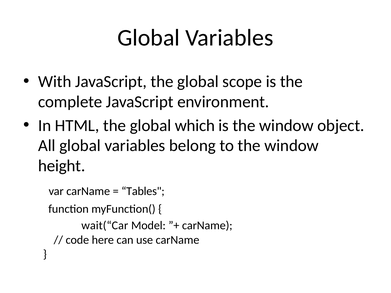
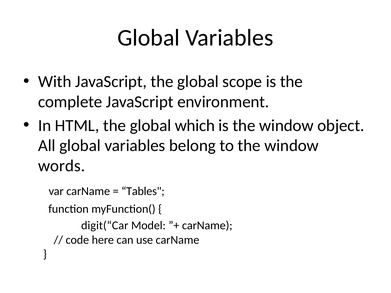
height: height -> words
wait(“Car: wait(“Car -> digit(“Car
